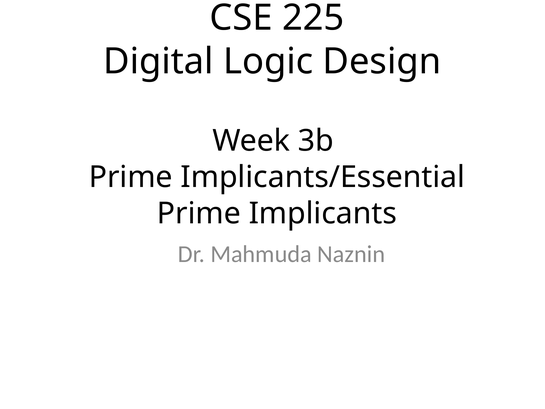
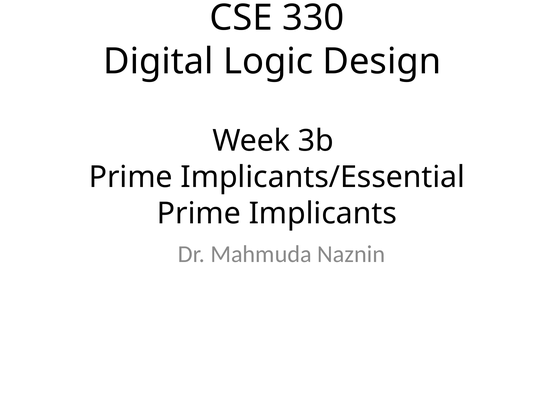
225: 225 -> 330
